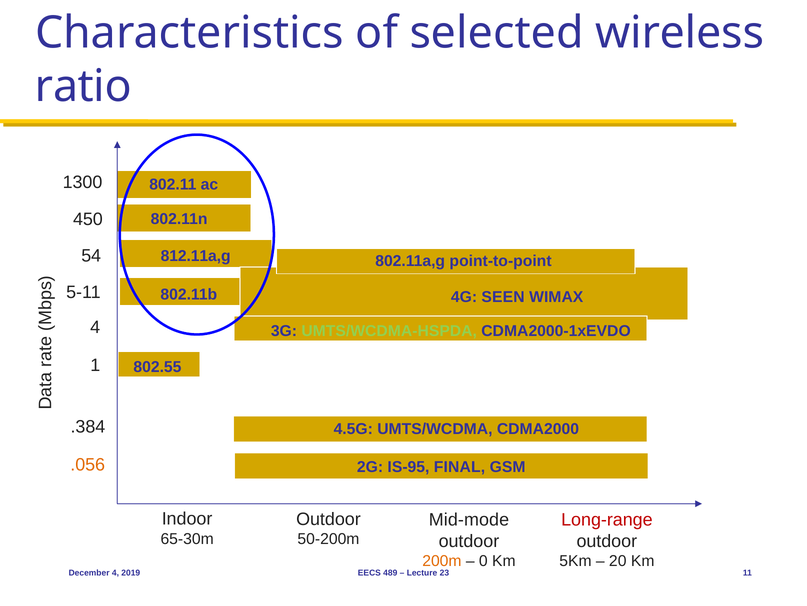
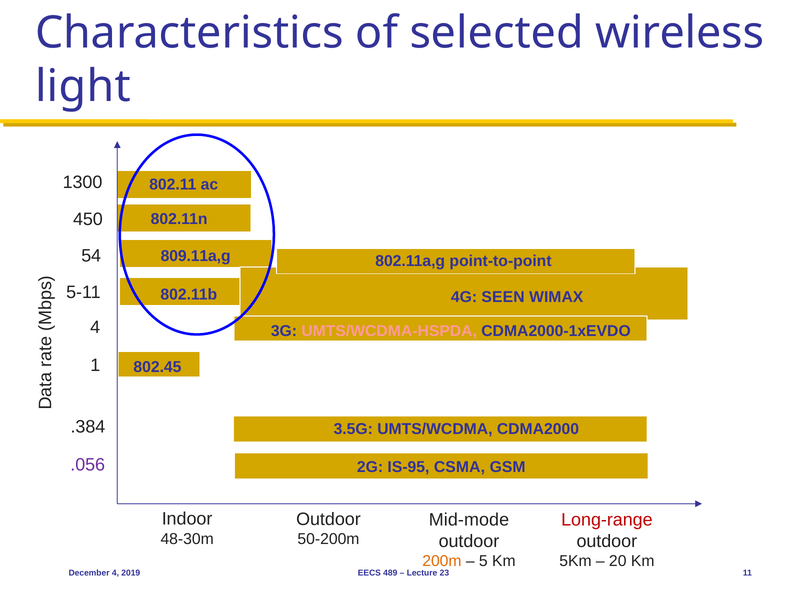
ratio: ratio -> light
812.11a,g: 812.11a,g -> 809.11a,g
UMTS/WCDMA-HSPDA colour: light green -> pink
802.55: 802.55 -> 802.45
4.5G: 4.5G -> 3.5G
.056 colour: orange -> purple
FINAL: FINAL -> CSMA
65-30m: 65-30m -> 48-30m
0: 0 -> 5
